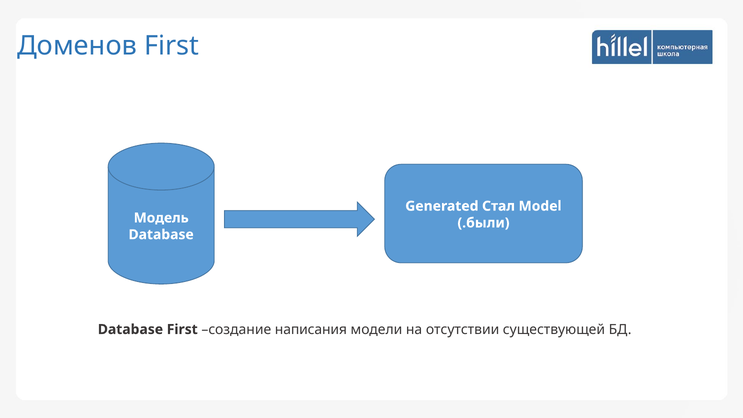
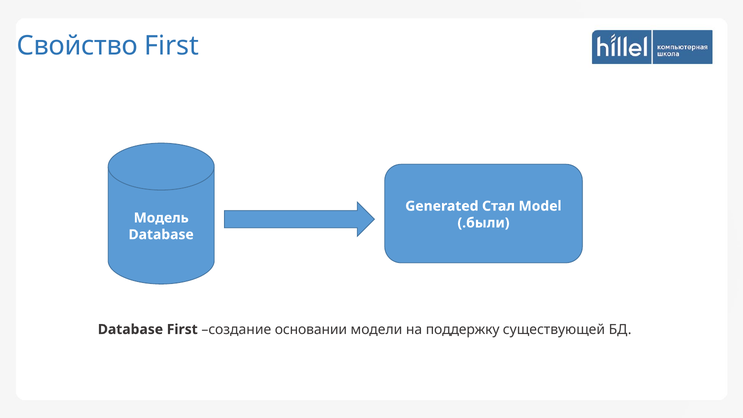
Доменов: Доменов -> Свойство
написания: написания -> основании
отсутствии: отсутствии -> поддержку
